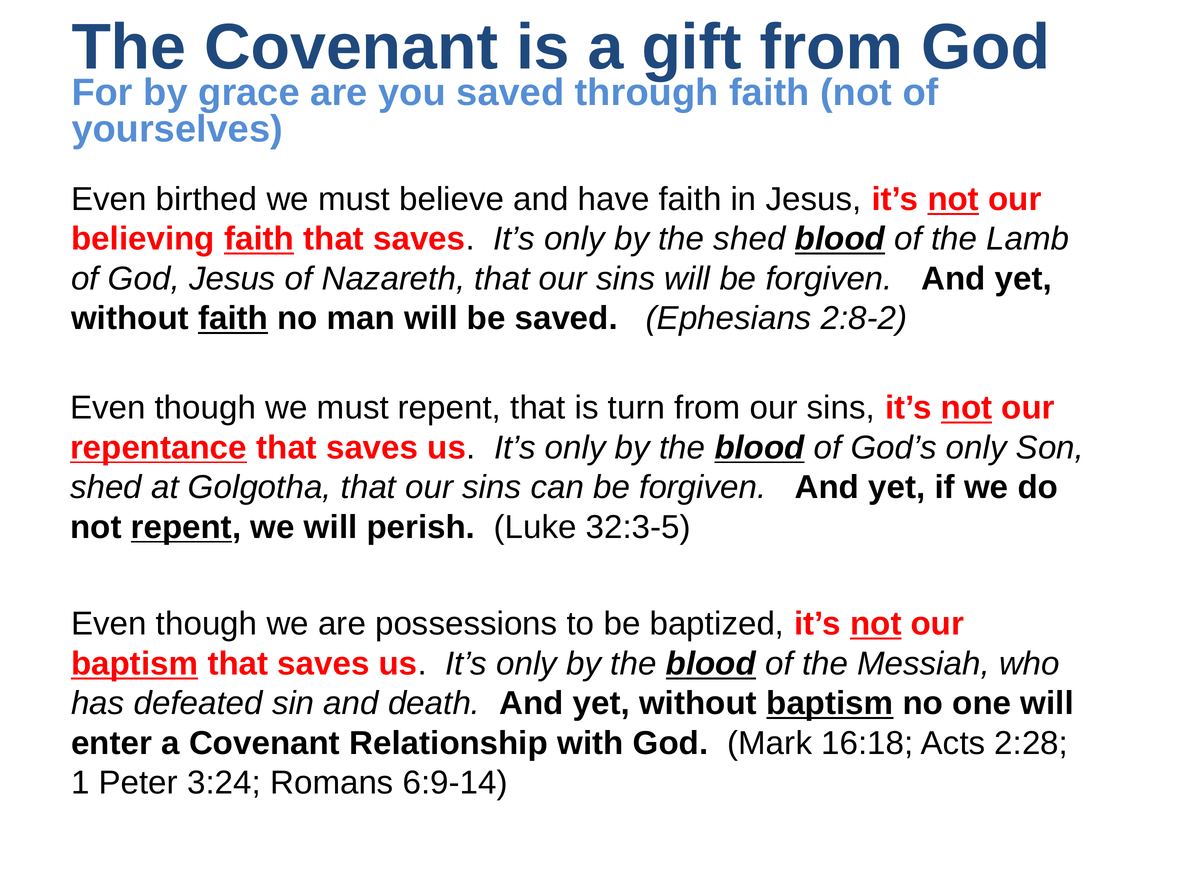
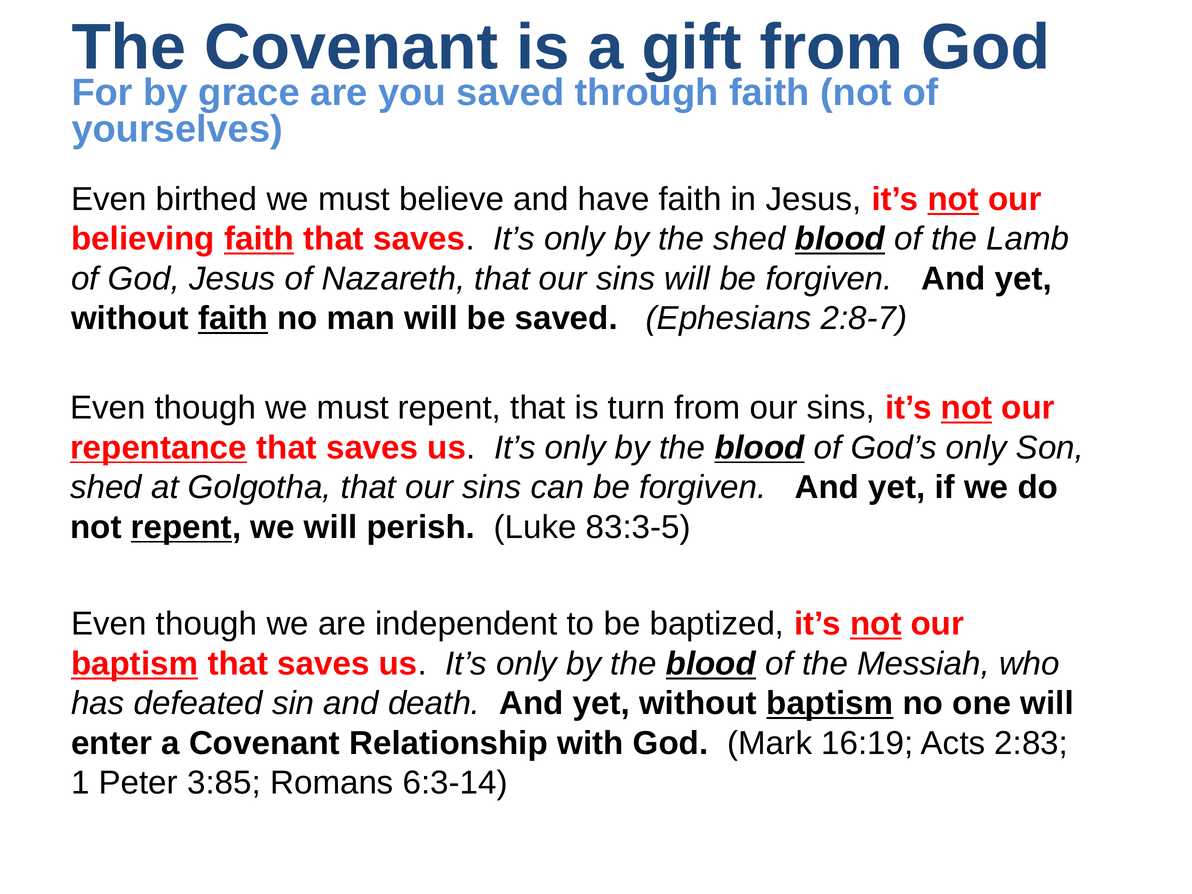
2:8-2: 2:8-2 -> 2:8-7
32:3-5: 32:3-5 -> 83:3-5
possessions: possessions -> independent
16:18: 16:18 -> 16:19
2:28: 2:28 -> 2:83
3:24: 3:24 -> 3:85
6:9-14: 6:9-14 -> 6:3-14
